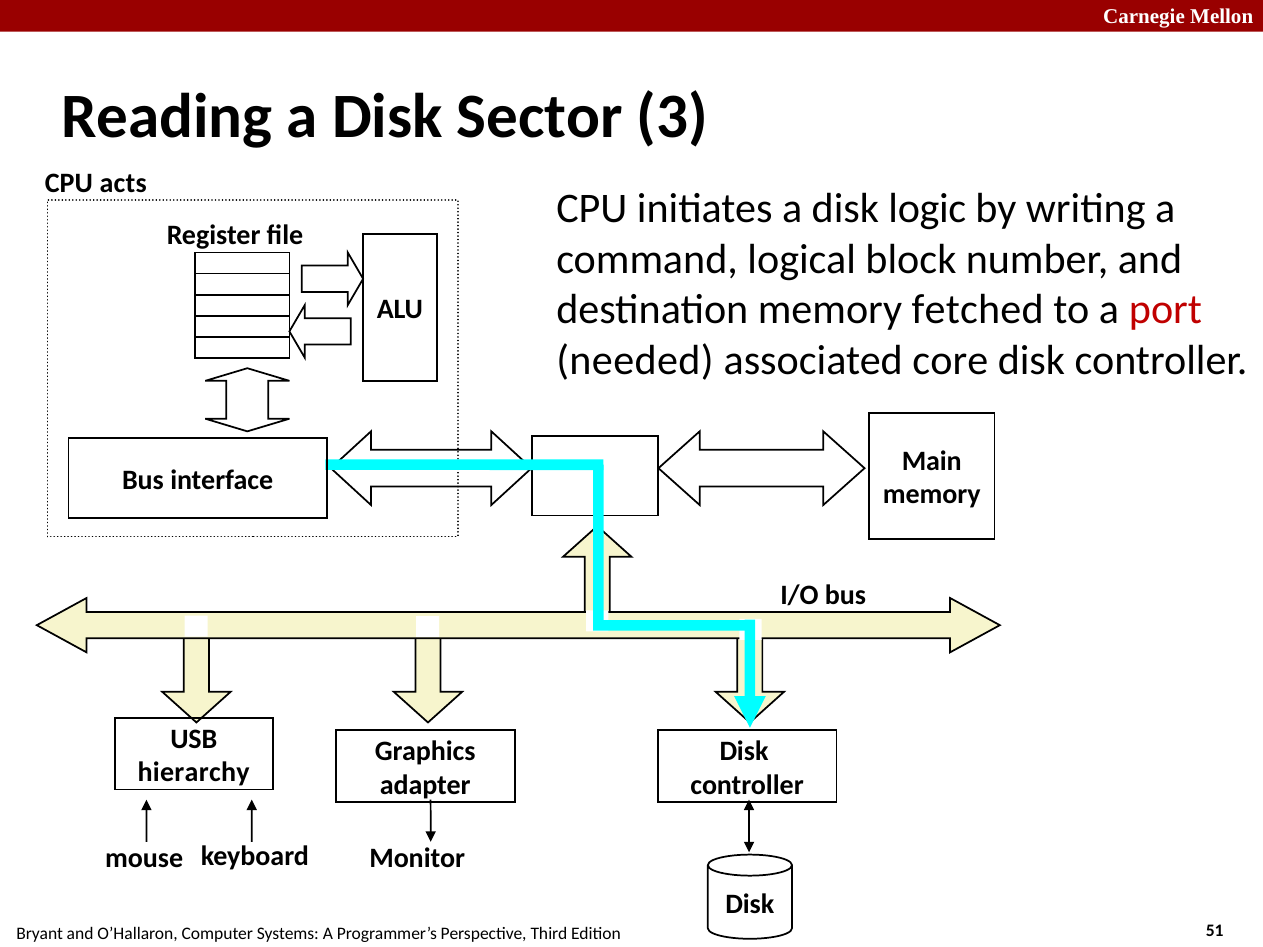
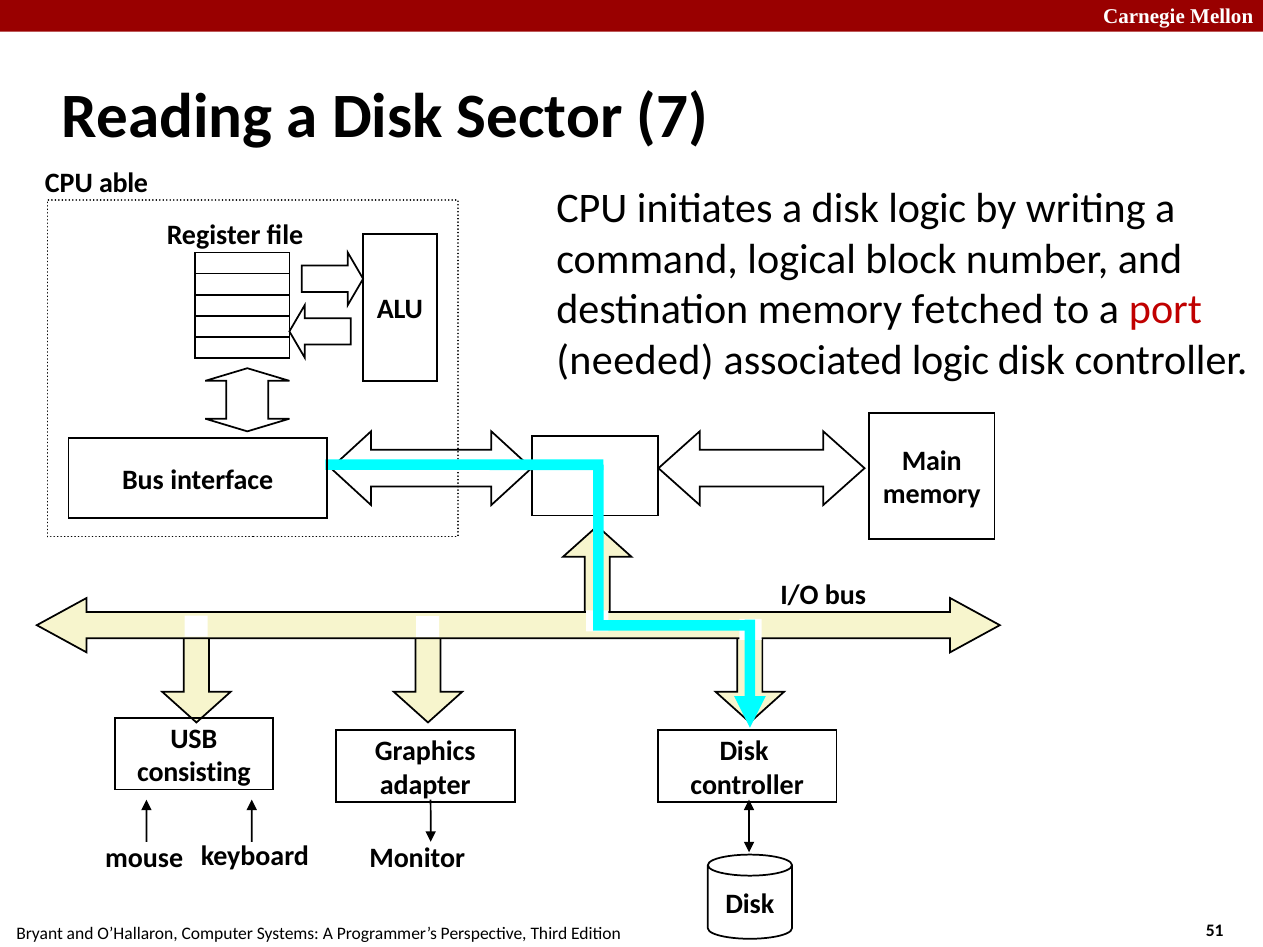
3: 3 -> 7
acts: acts -> able
associated core: core -> logic
hierarchy: hierarchy -> consisting
